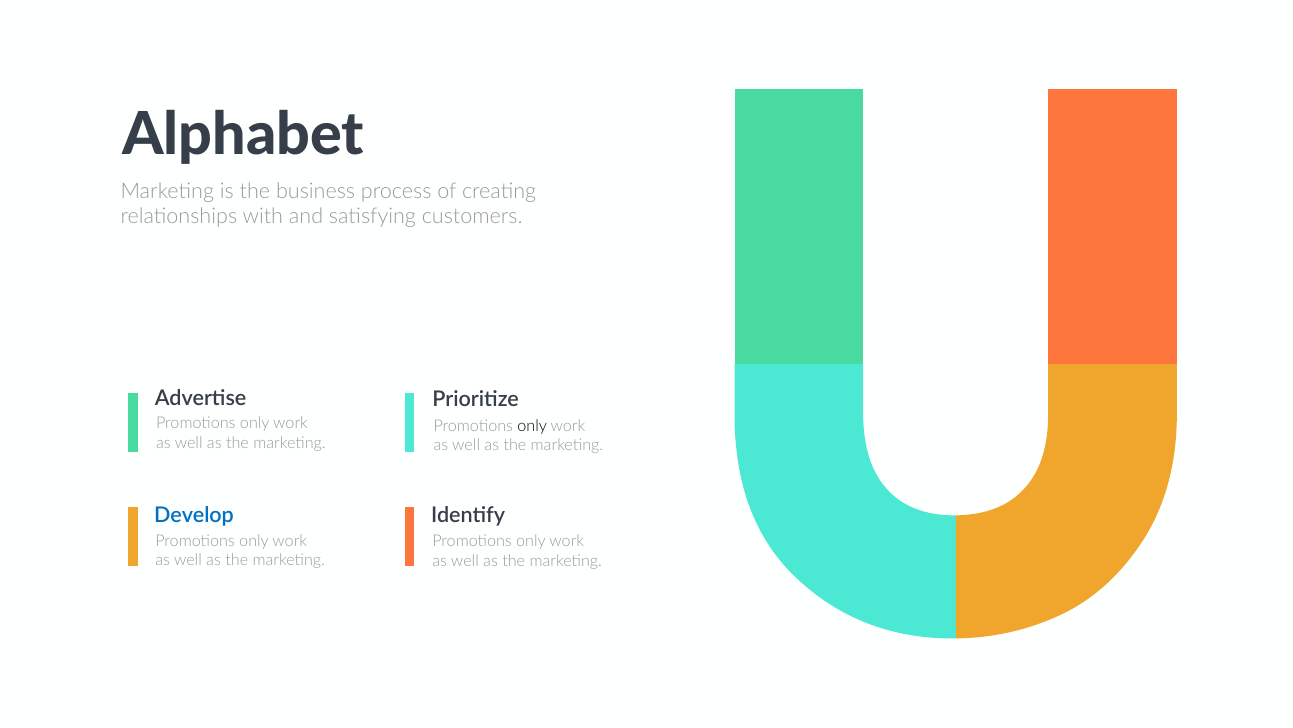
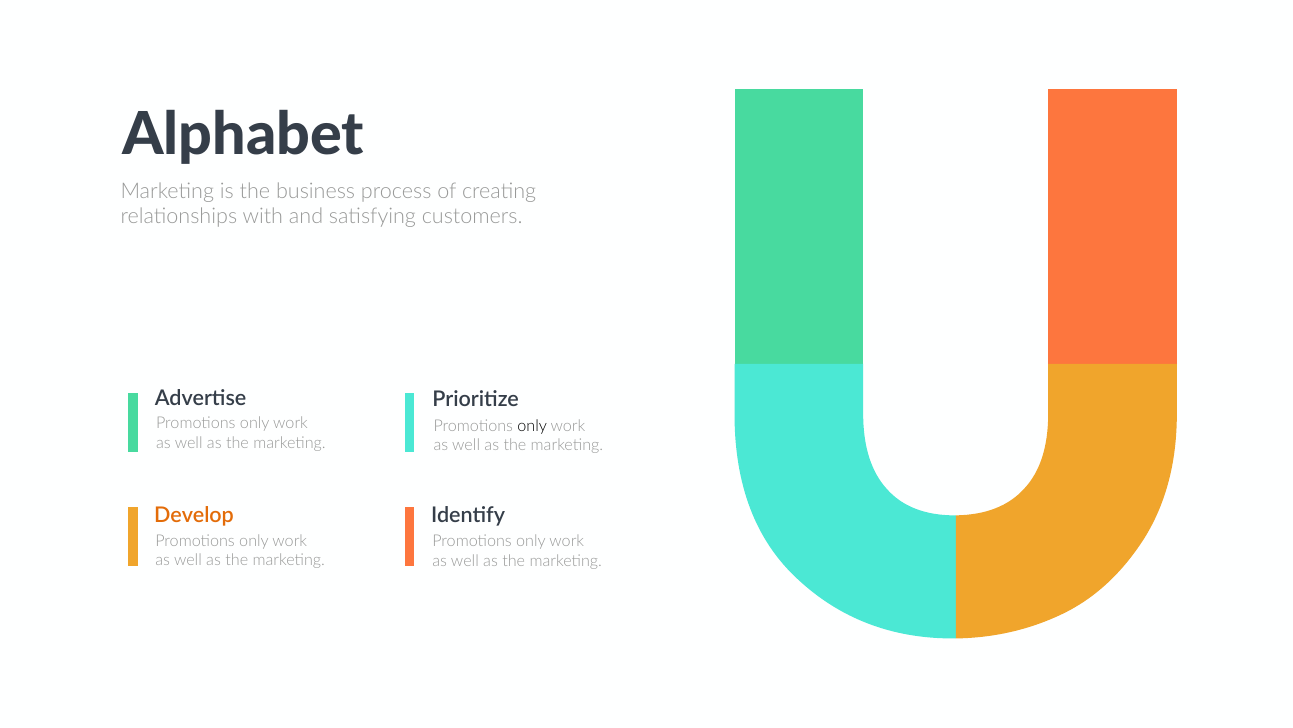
Develop colour: blue -> orange
